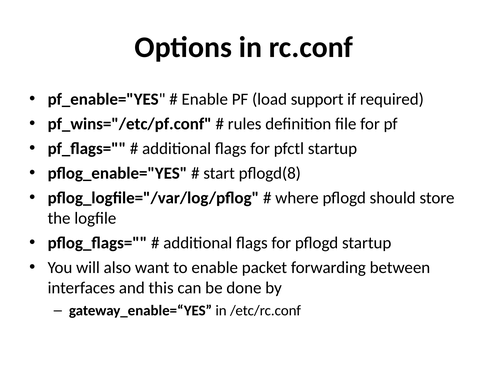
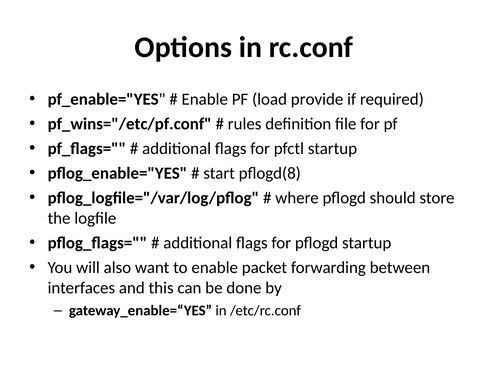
support: support -> provide
